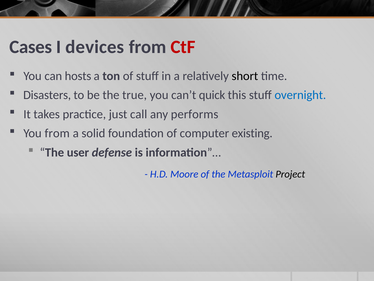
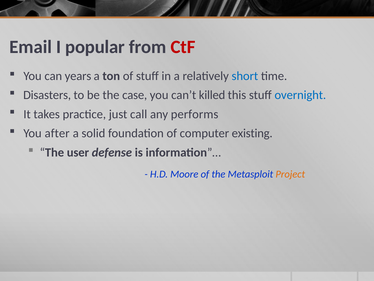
Cases: Cases -> Email
devices: devices -> popular
hosts: hosts -> years
short colour: black -> blue
true: true -> case
quick: quick -> killed
You from: from -> after
Project colour: black -> orange
